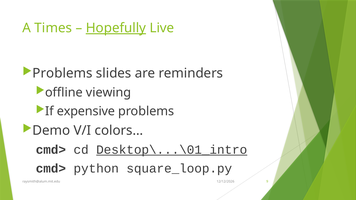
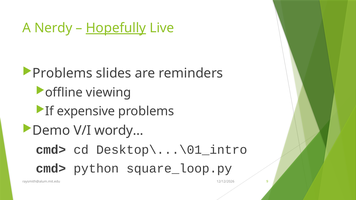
Times: Times -> Nerdy
colors…: colors… -> wordy…
Desktop\...\01_intro underline: present -> none
